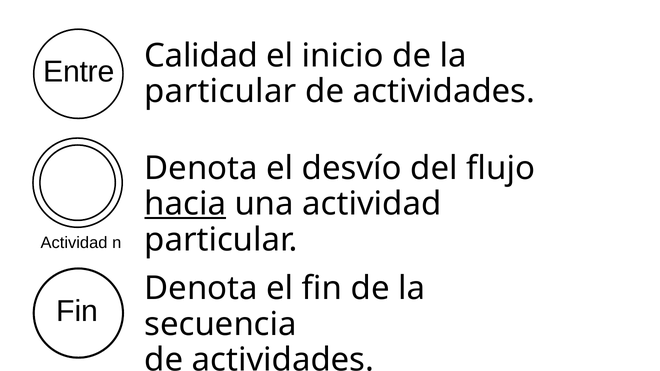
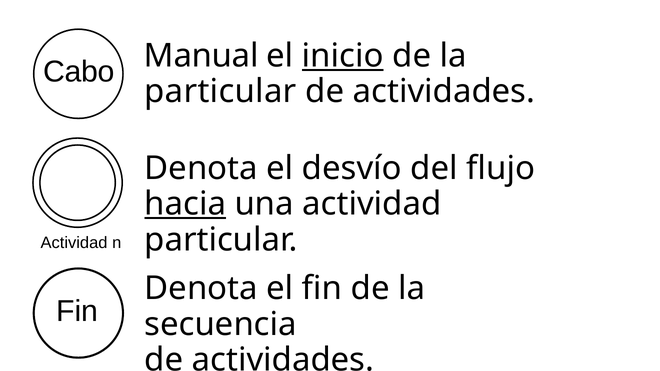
Calidad: Calidad -> Manual
inicio underline: none -> present
Entre: Entre -> Cabo
